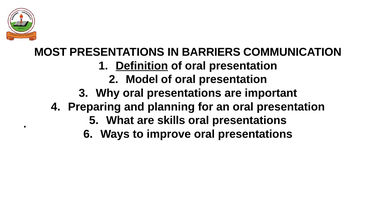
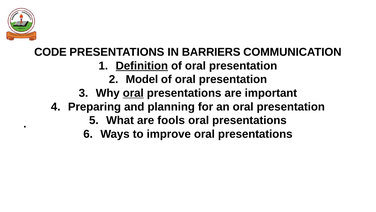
MOST: MOST -> CODE
oral at (133, 93) underline: none -> present
skills: skills -> fools
